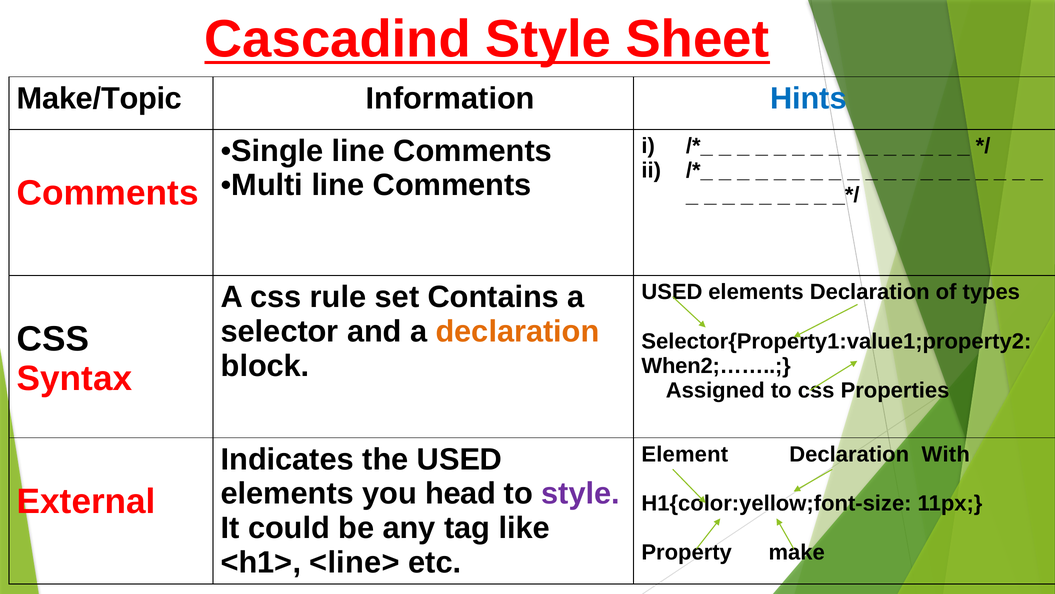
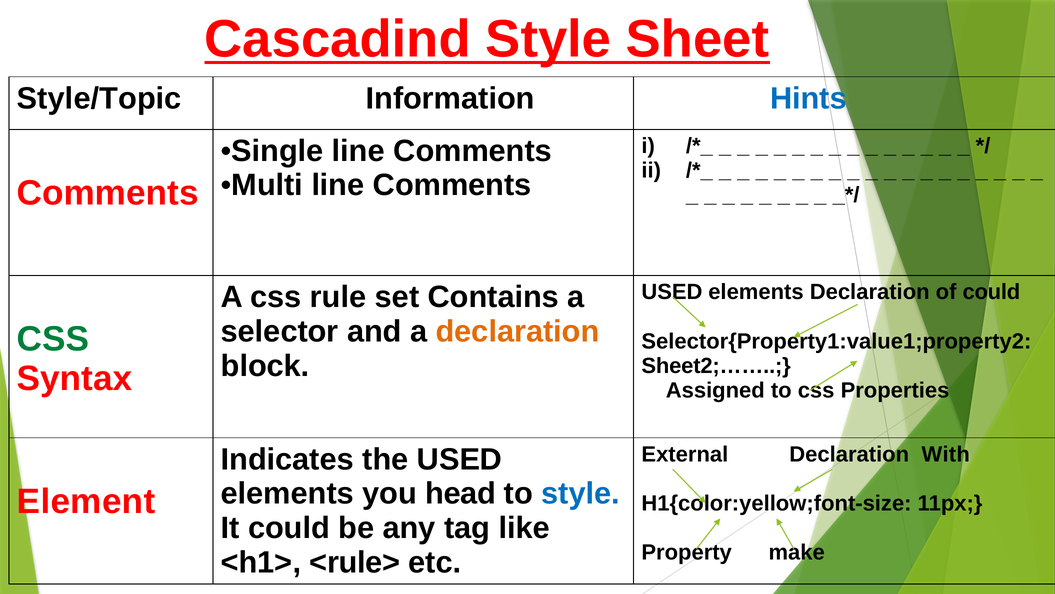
Make/Topic: Make/Topic -> Style/Topic
of types: types -> could
CSS at (53, 339) colour: black -> green
When2;……: When2;…… -> Sheet2;……
Element: Element -> External
style at (581, 493) colour: purple -> blue
External: External -> Element
<line>: <line> -> <rule>
